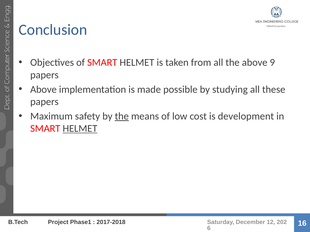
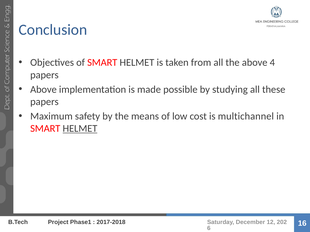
9: 9 -> 4
the at (122, 116) underline: present -> none
development: development -> multichannel
